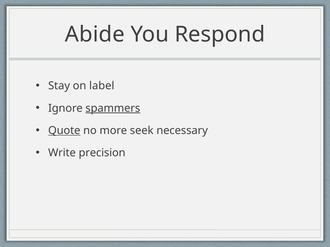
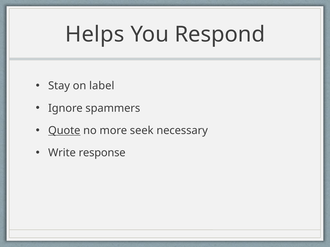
Abide: Abide -> Helps
spammers underline: present -> none
precision: precision -> response
